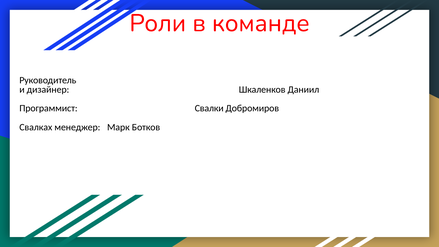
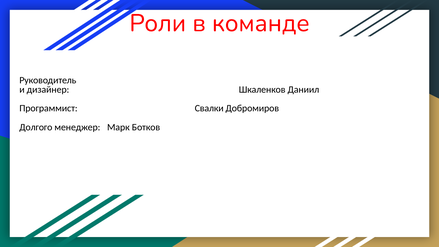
Свалках: Свалках -> Долгого
